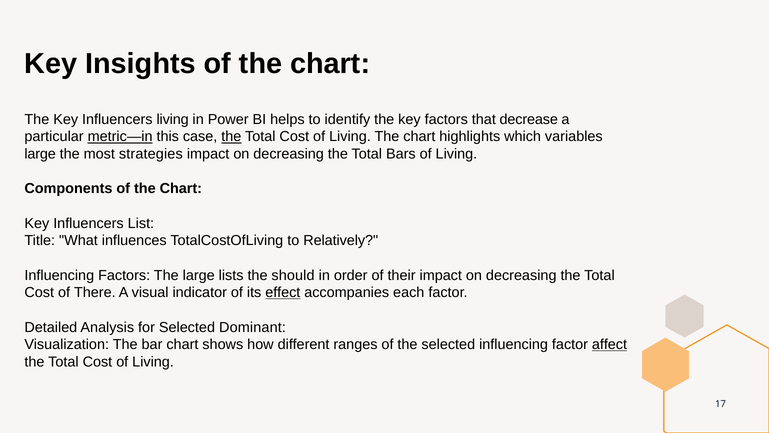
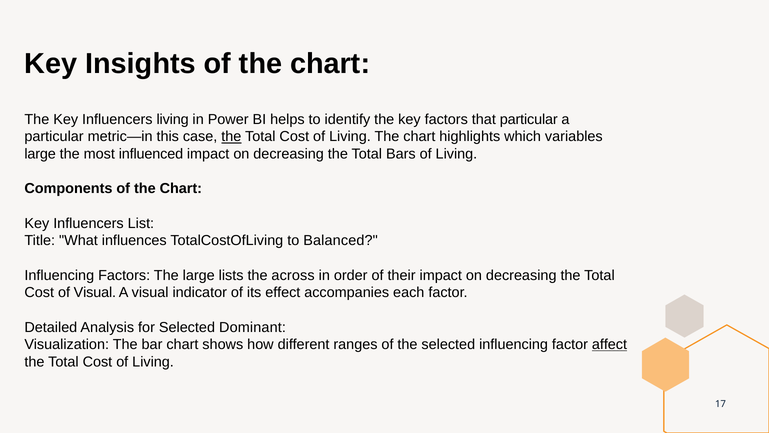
that decrease: decrease -> particular
metric—in underline: present -> none
strategies: strategies -> influenced
Relatively: Relatively -> Balanced
should: should -> across
of There: There -> Visual
effect underline: present -> none
